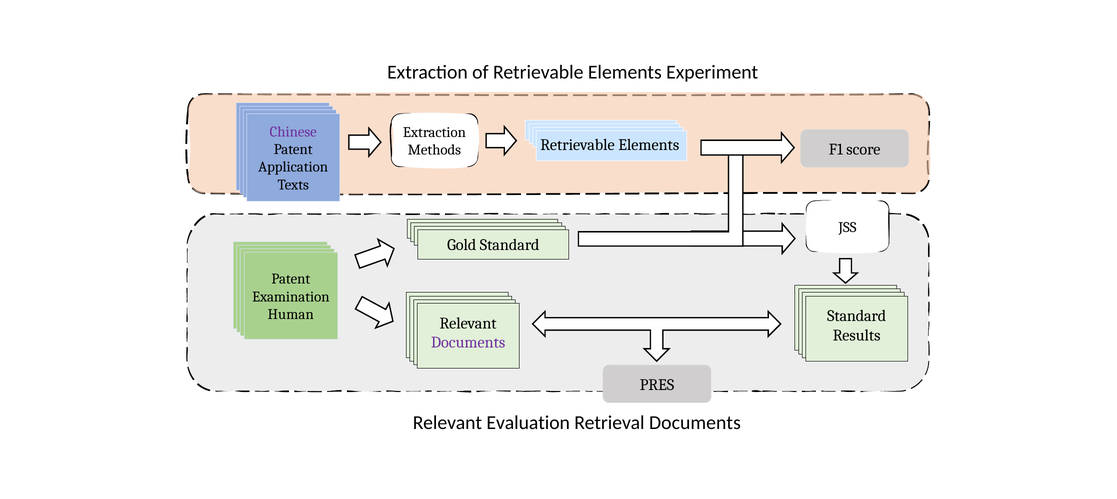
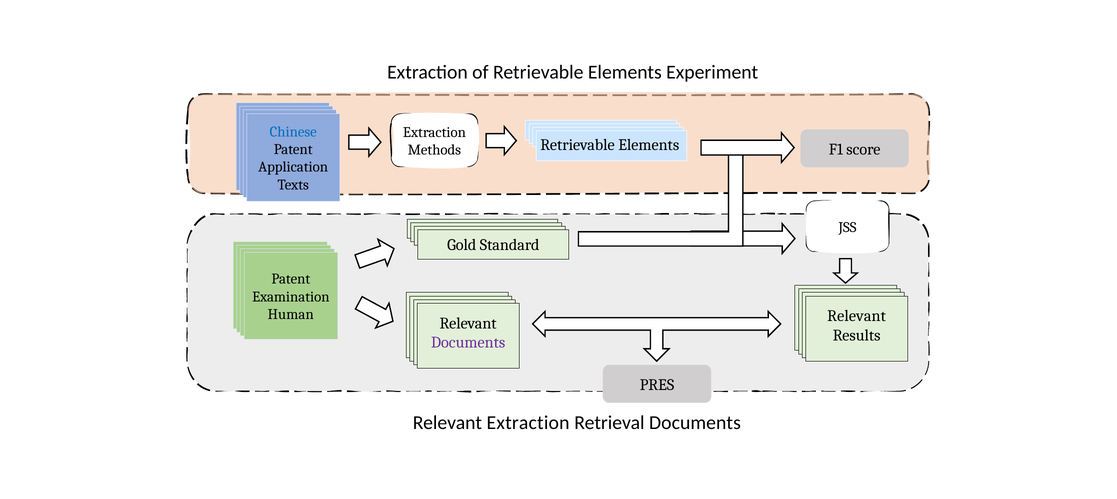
Chinese colour: purple -> blue
Standard at (857, 316): Standard -> Relevant
Relevant Evaluation: Evaluation -> Extraction
